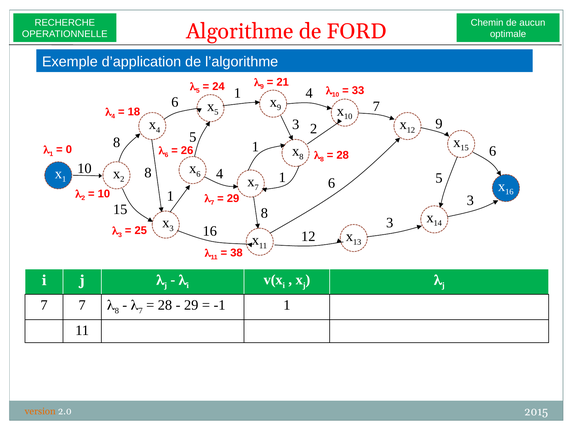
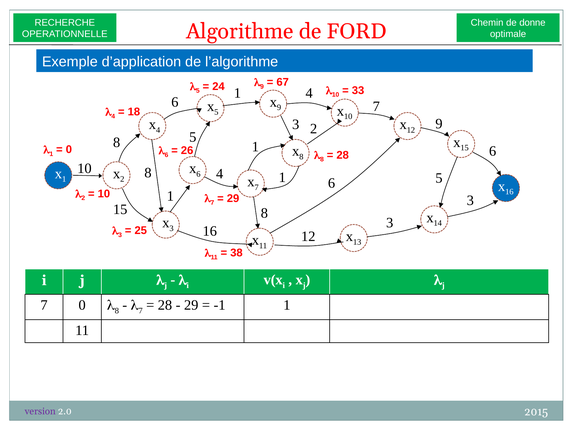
aucun: aucun -> donne
21: 21 -> 67
7 7: 7 -> 0
version colour: orange -> purple
